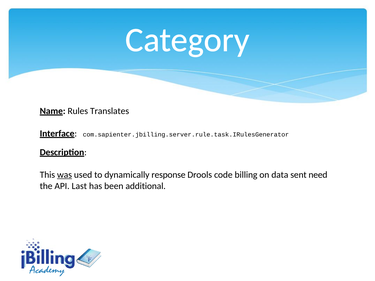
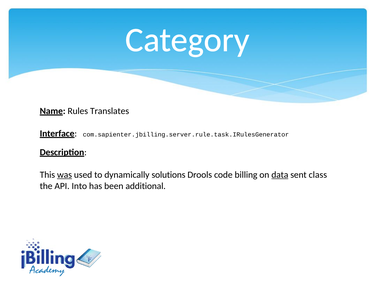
response: response -> solutions
data underline: none -> present
need: need -> class
Last: Last -> Into
